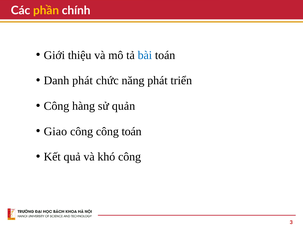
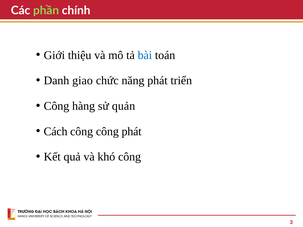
phần colour: yellow -> light green
Danh phát: phát -> giao
Giao: Giao -> Cách
công toán: toán -> phát
